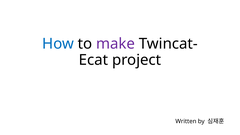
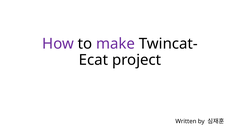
How colour: blue -> purple
